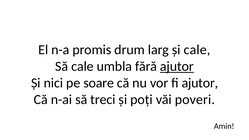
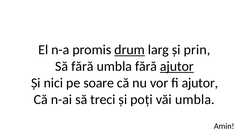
drum underline: none -> present
și cale: cale -> prin
Să cale: cale -> fără
văi poveri: poveri -> umbla
